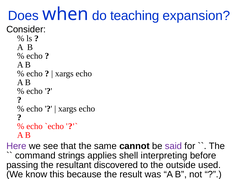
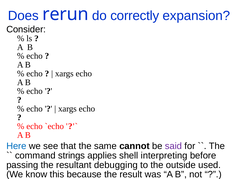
when: when -> rerun
teaching: teaching -> correctly
Here colour: purple -> blue
discovered: discovered -> debugging
